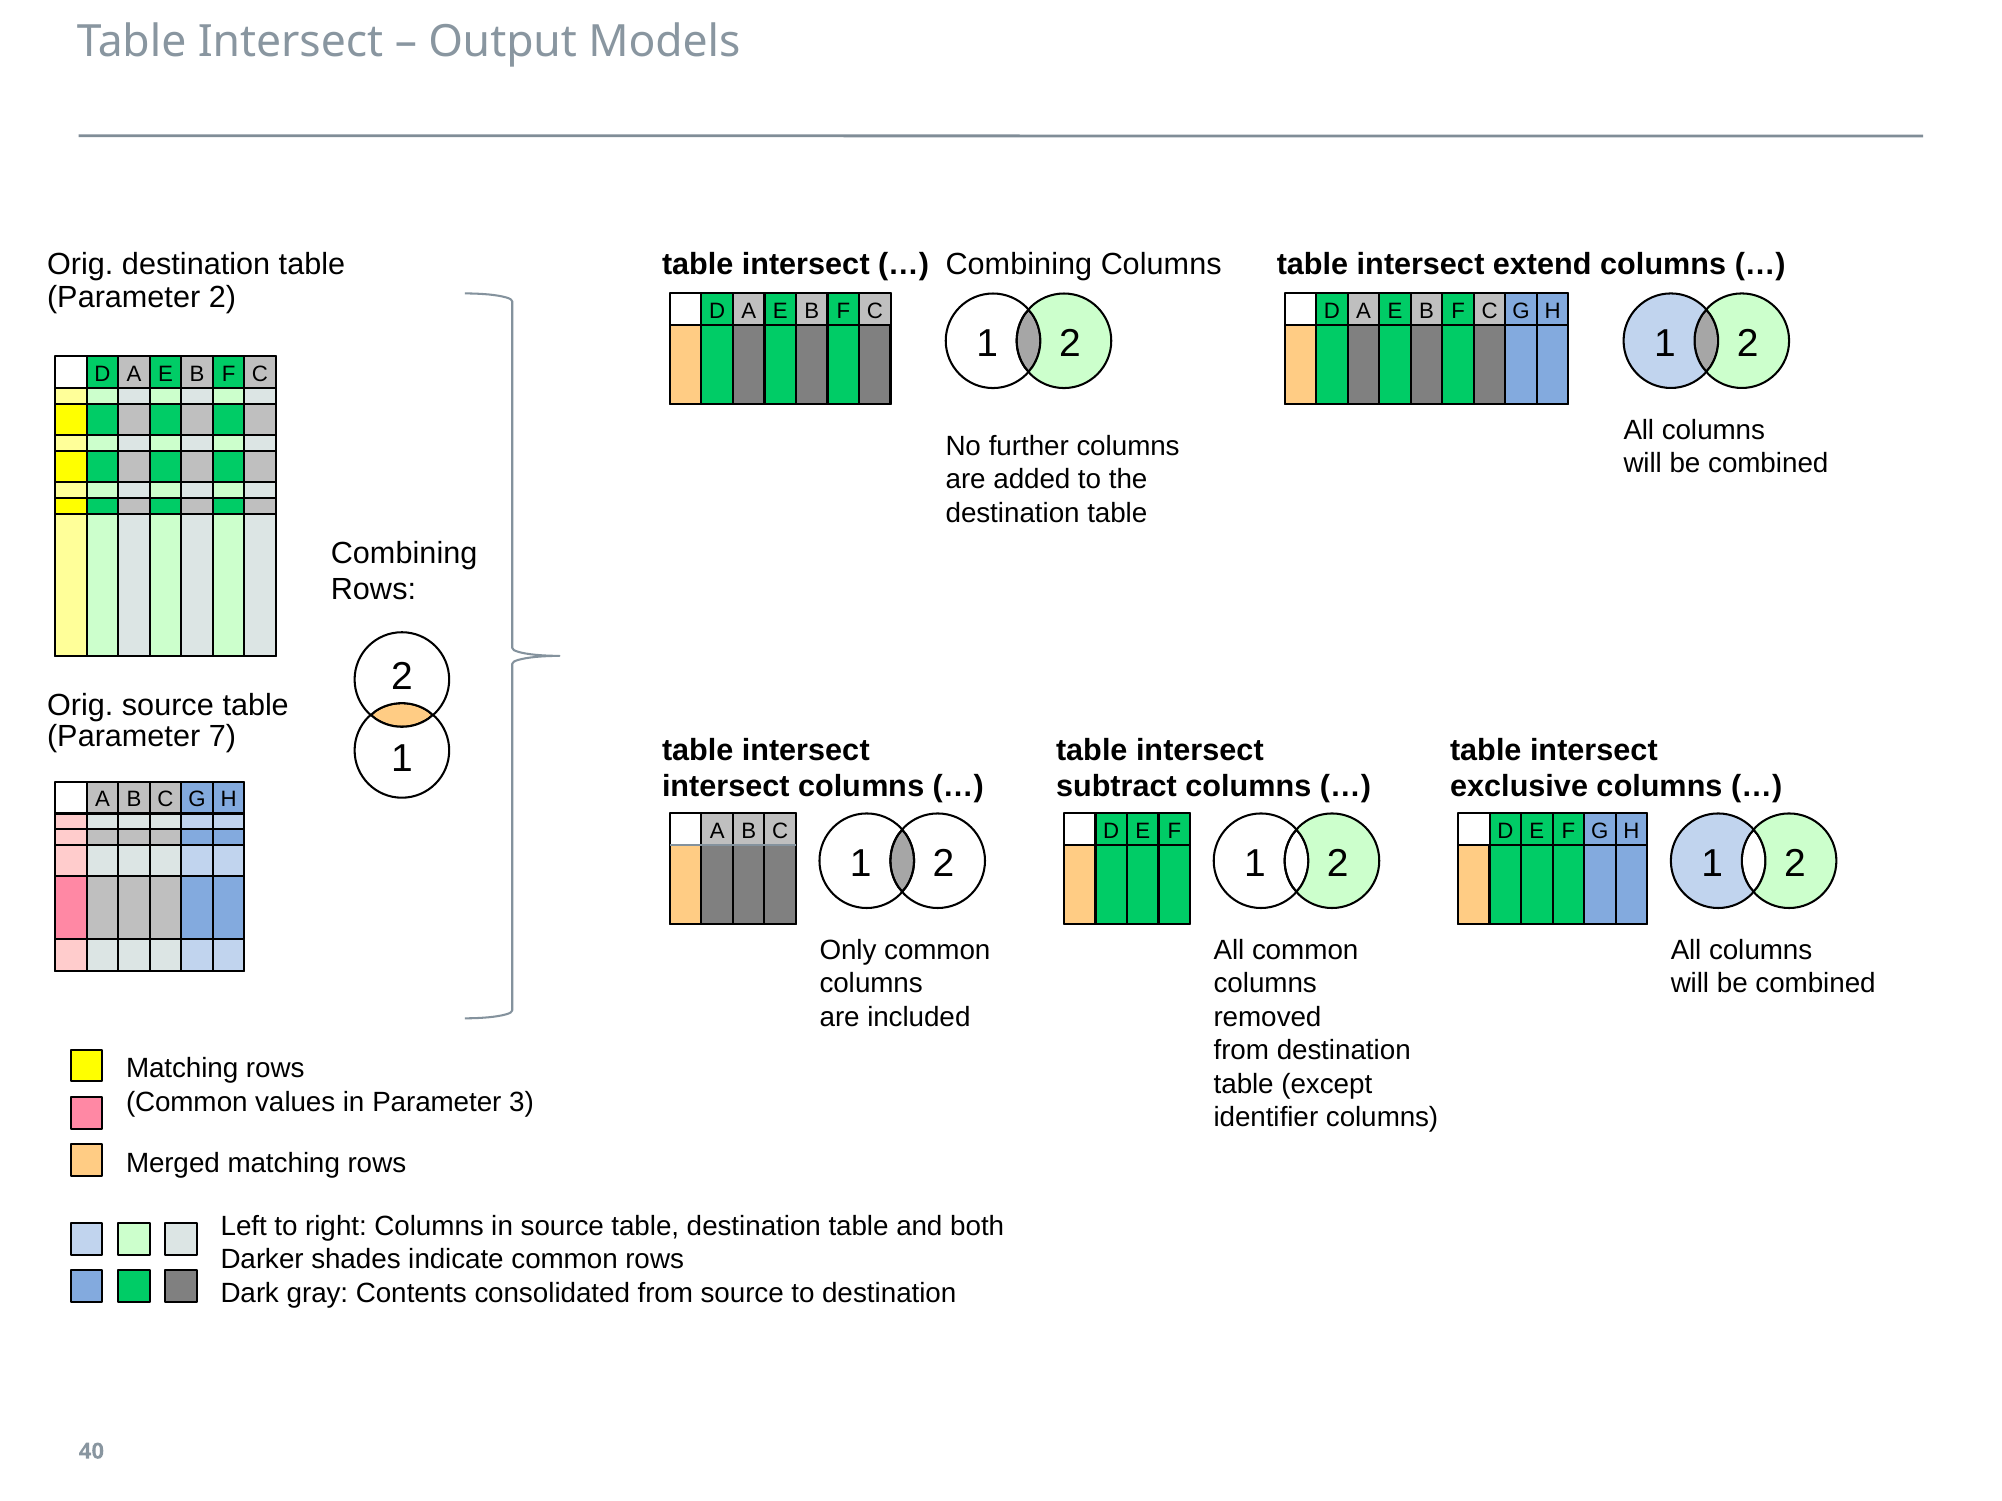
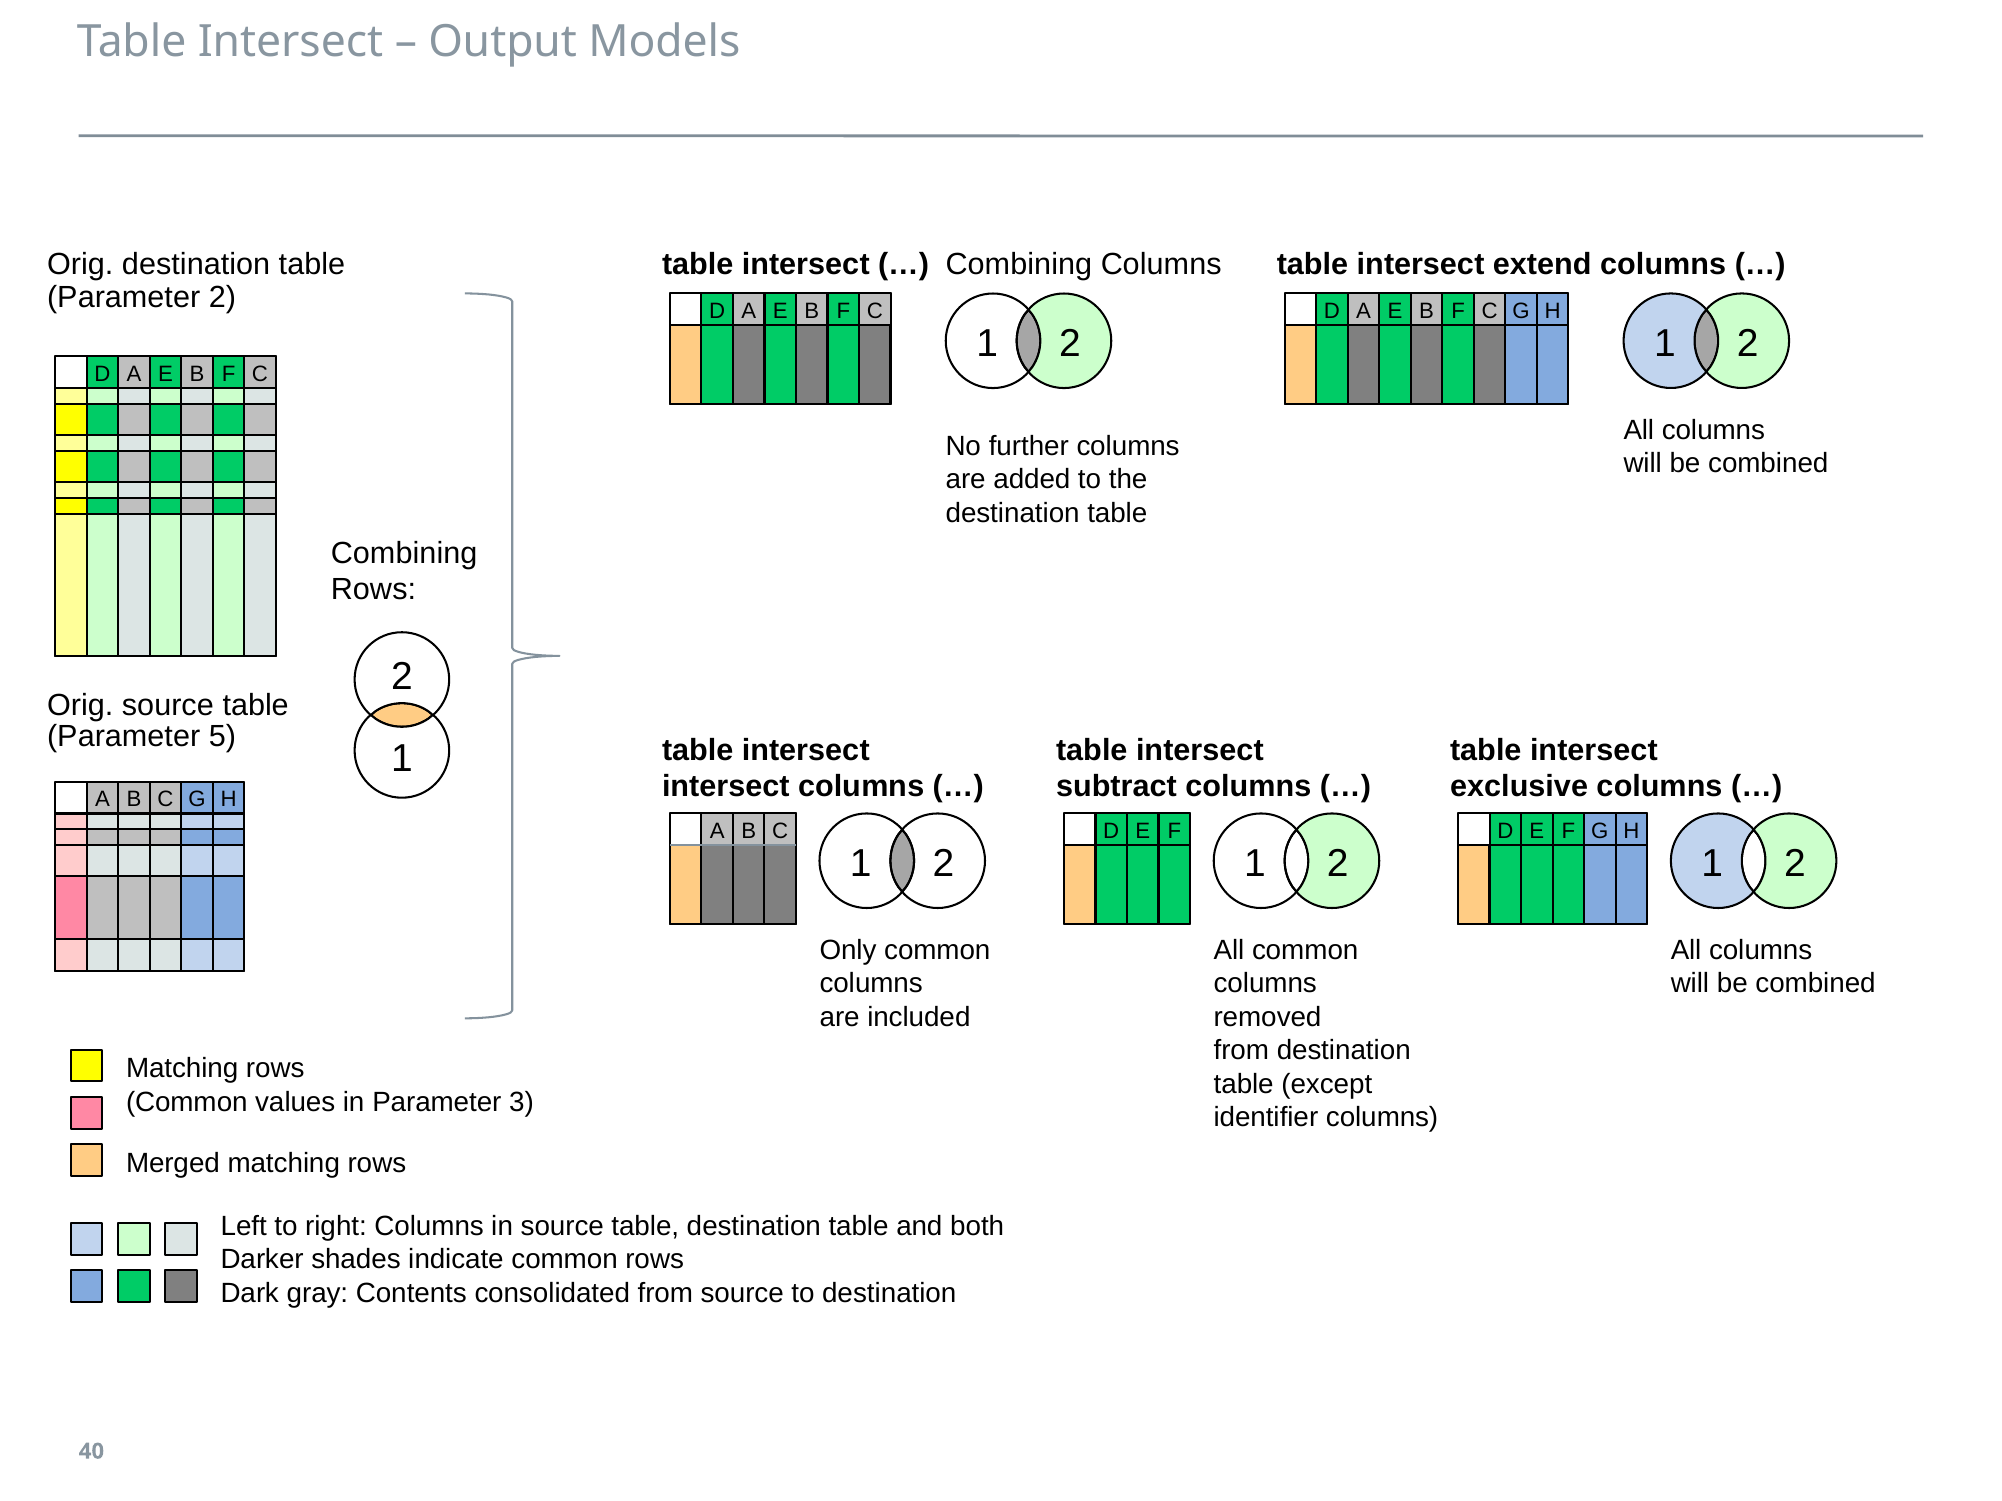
7: 7 -> 5
